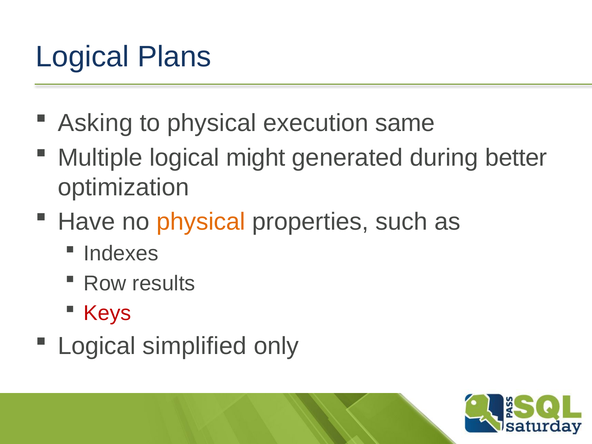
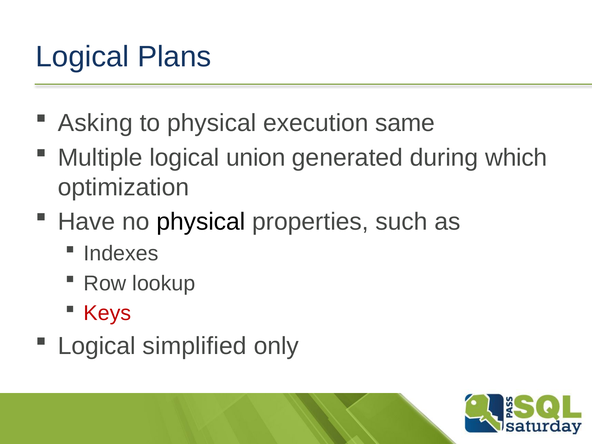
might: might -> union
better: better -> which
physical at (201, 222) colour: orange -> black
results: results -> lookup
